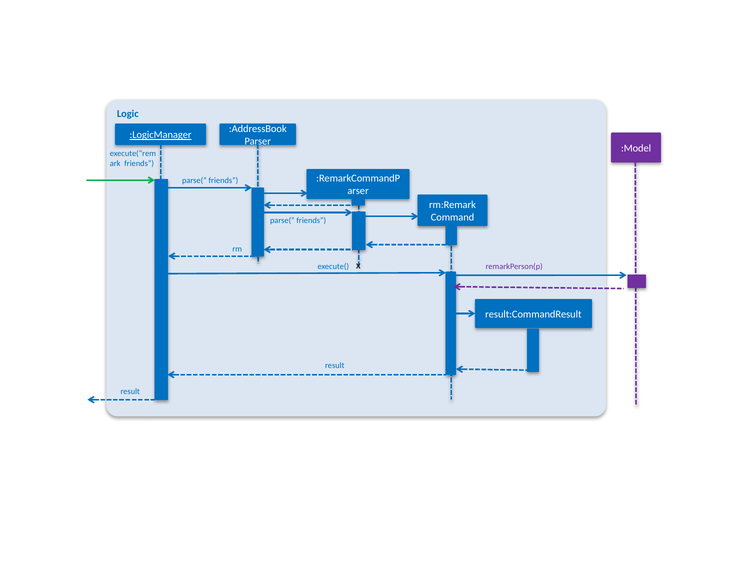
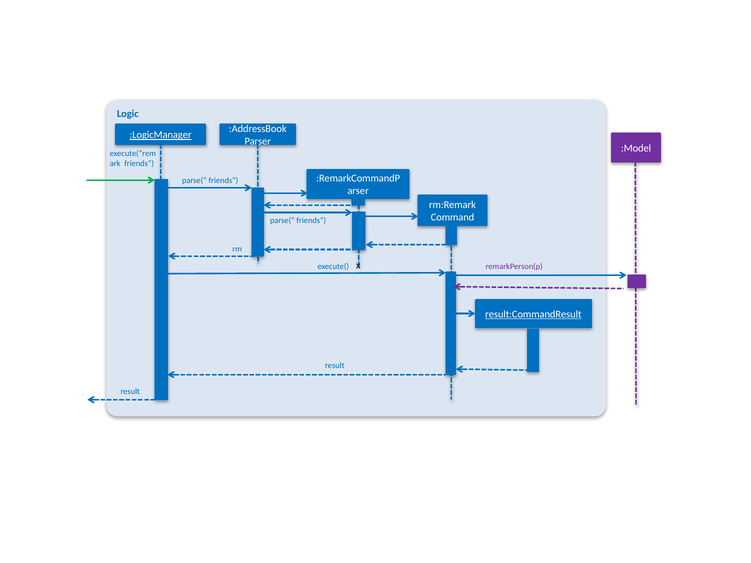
result:CommandResult underline: none -> present
